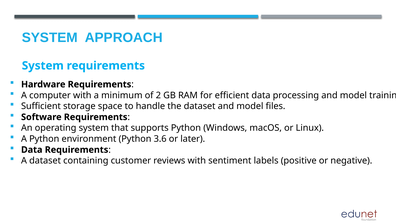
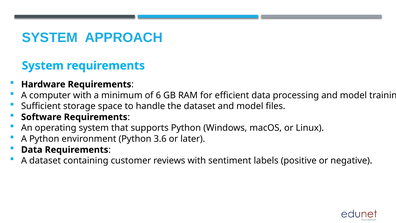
2: 2 -> 6
